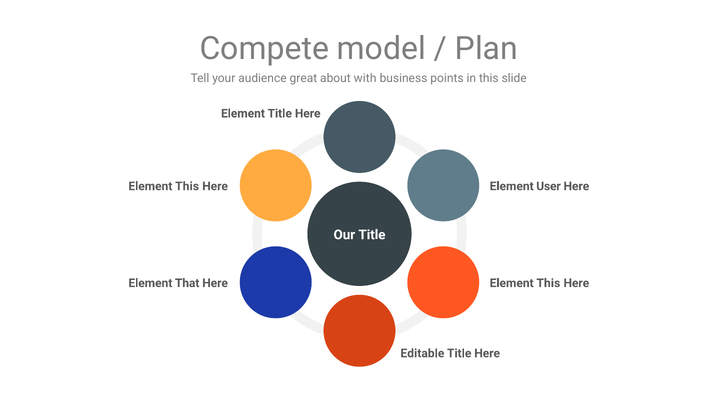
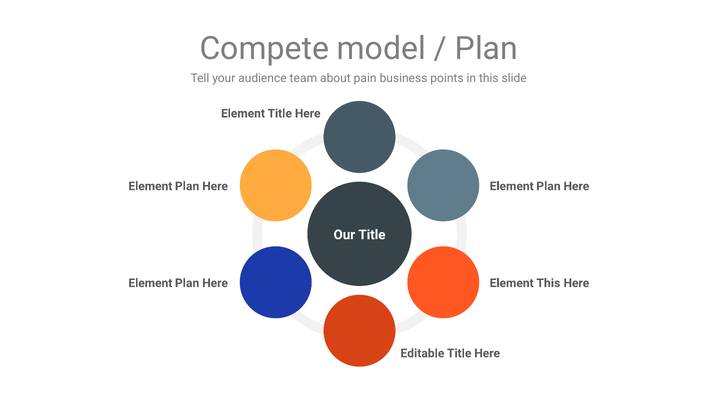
great: great -> team
with: with -> pain
This at (187, 186): This -> Plan
User at (549, 186): User -> Plan
That at (187, 283): That -> Plan
